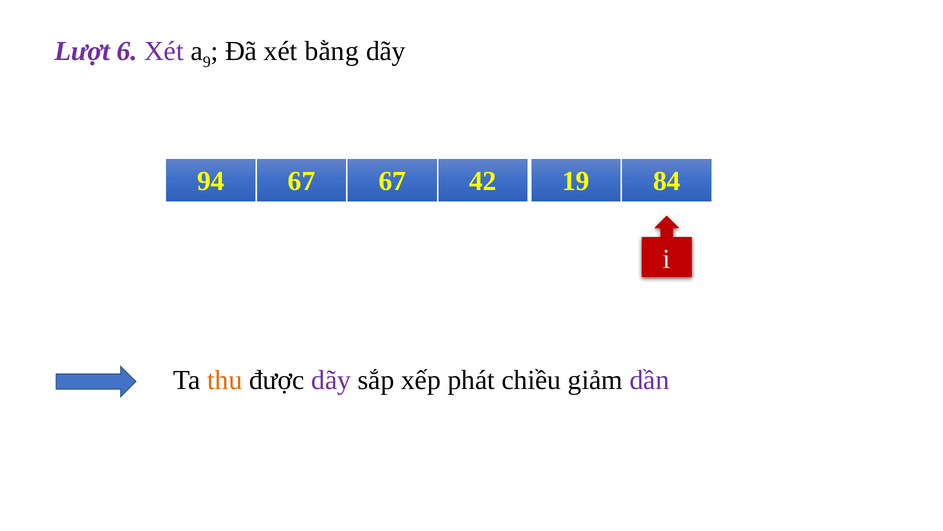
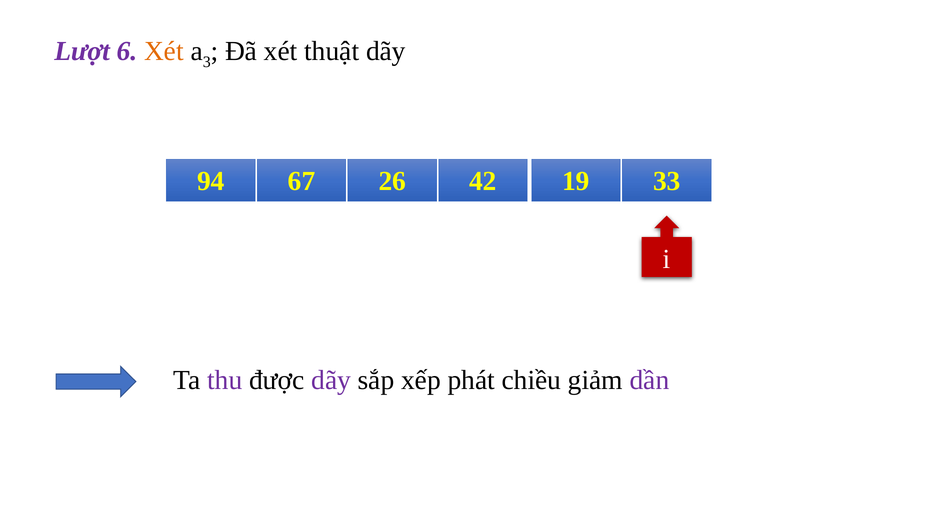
Xét at (164, 51) colour: purple -> orange
9: 9 -> 3
bằng: bằng -> thuật
67 67: 67 -> 26
84: 84 -> 33
thu colour: orange -> purple
